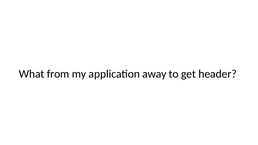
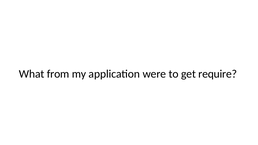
away: away -> were
header: header -> require
